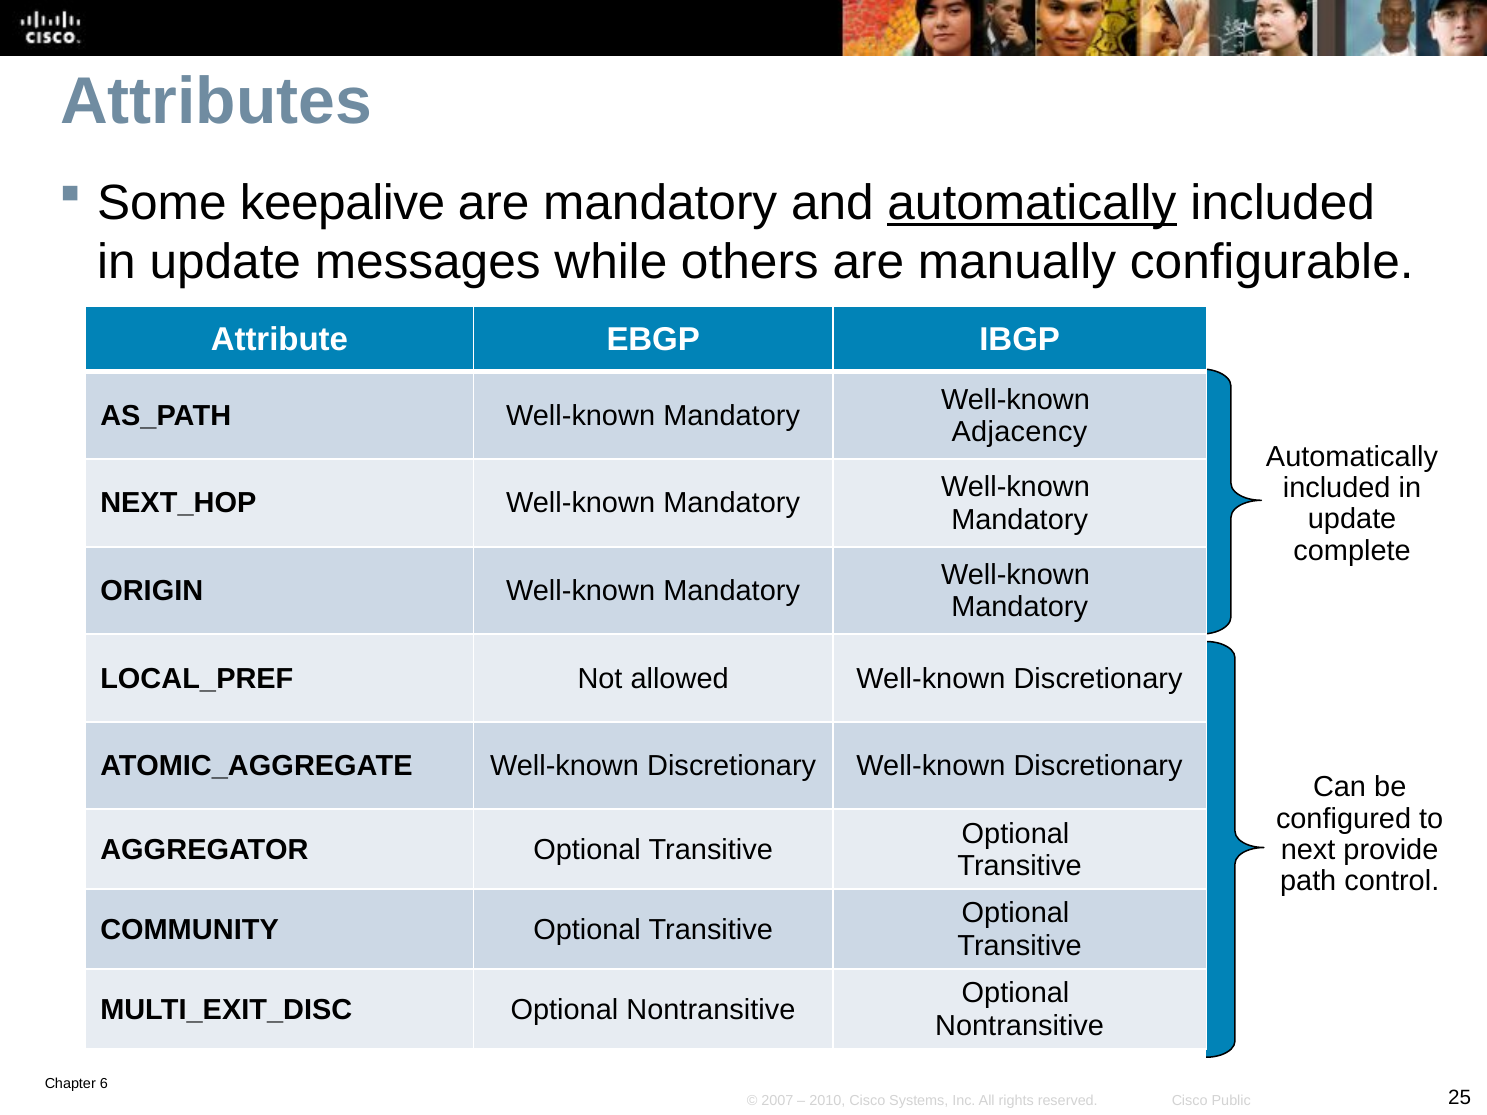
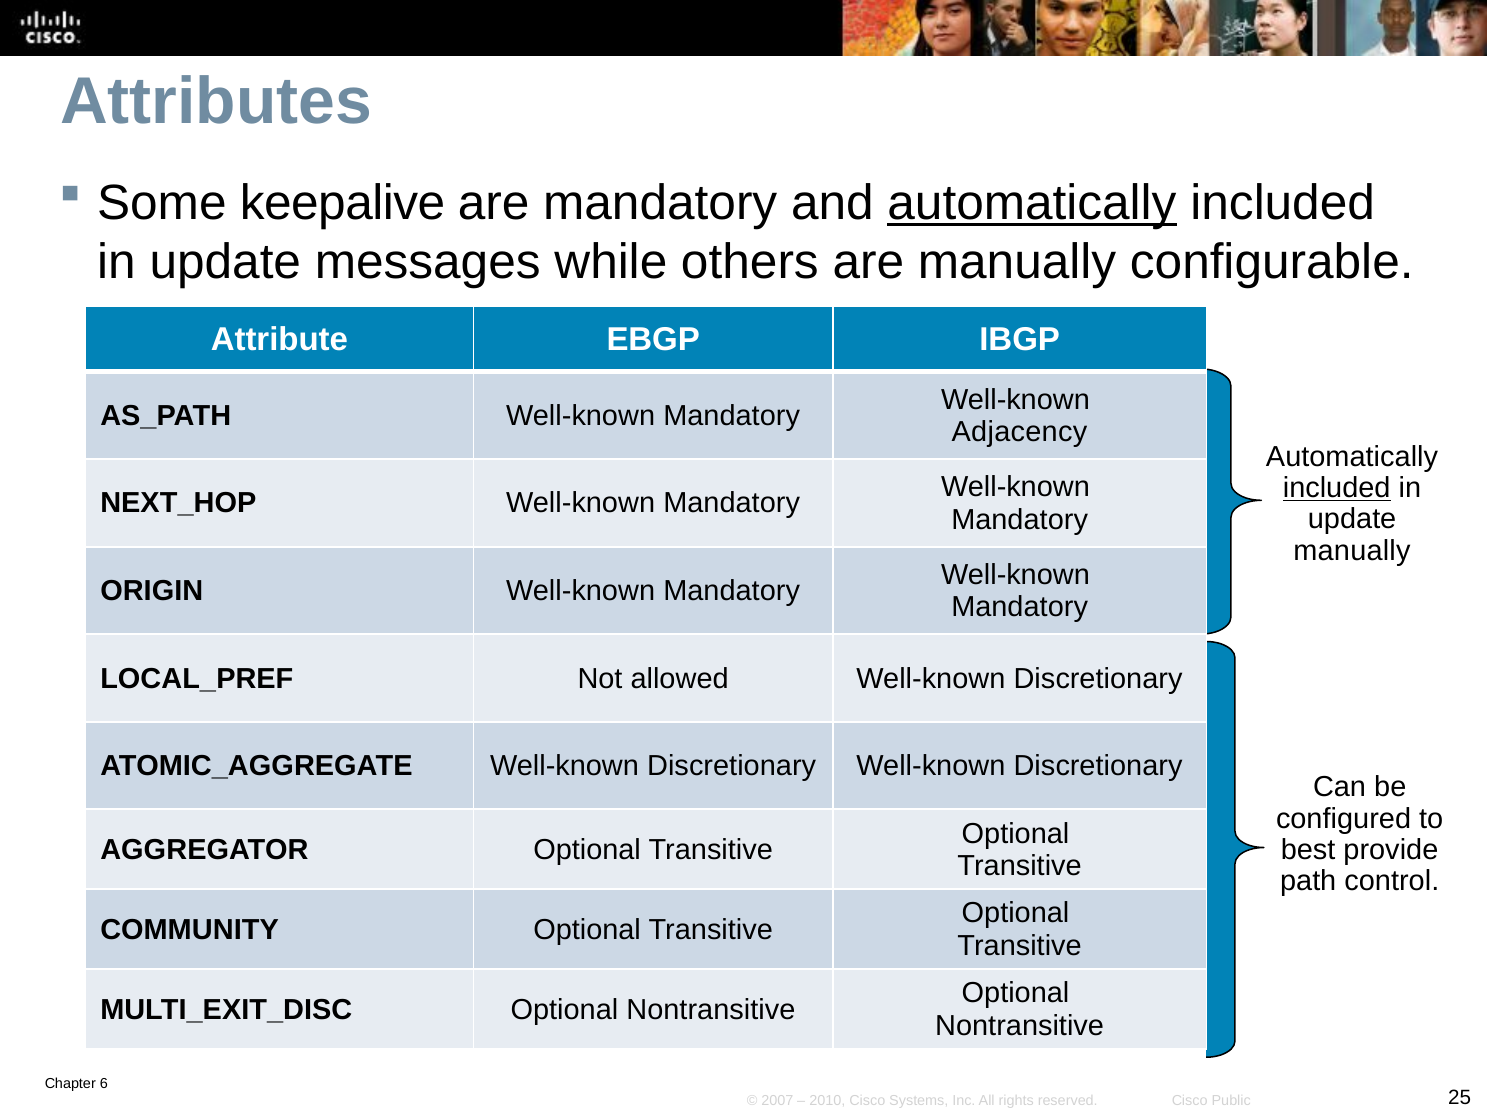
included at (1337, 488) underline: none -> present
complete at (1352, 551): complete -> manually
next: next -> best
